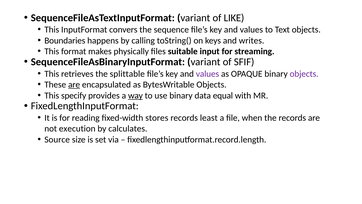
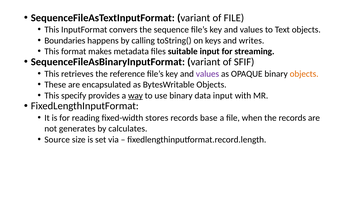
of LIKE: LIKE -> FILE
physically: physically -> metadata
splittable: splittable -> reference
objects at (304, 74) colour: purple -> orange
are at (74, 84) underline: present -> none
data equal: equal -> input
least: least -> base
execution: execution -> generates
